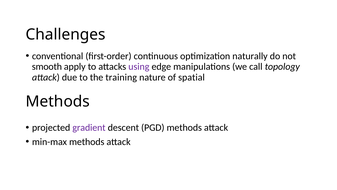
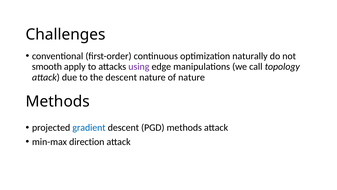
the training: training -> descent
of spatial: spatial -> nature
gradient colour: purple -> blue
min-max methods: methods -> direction
